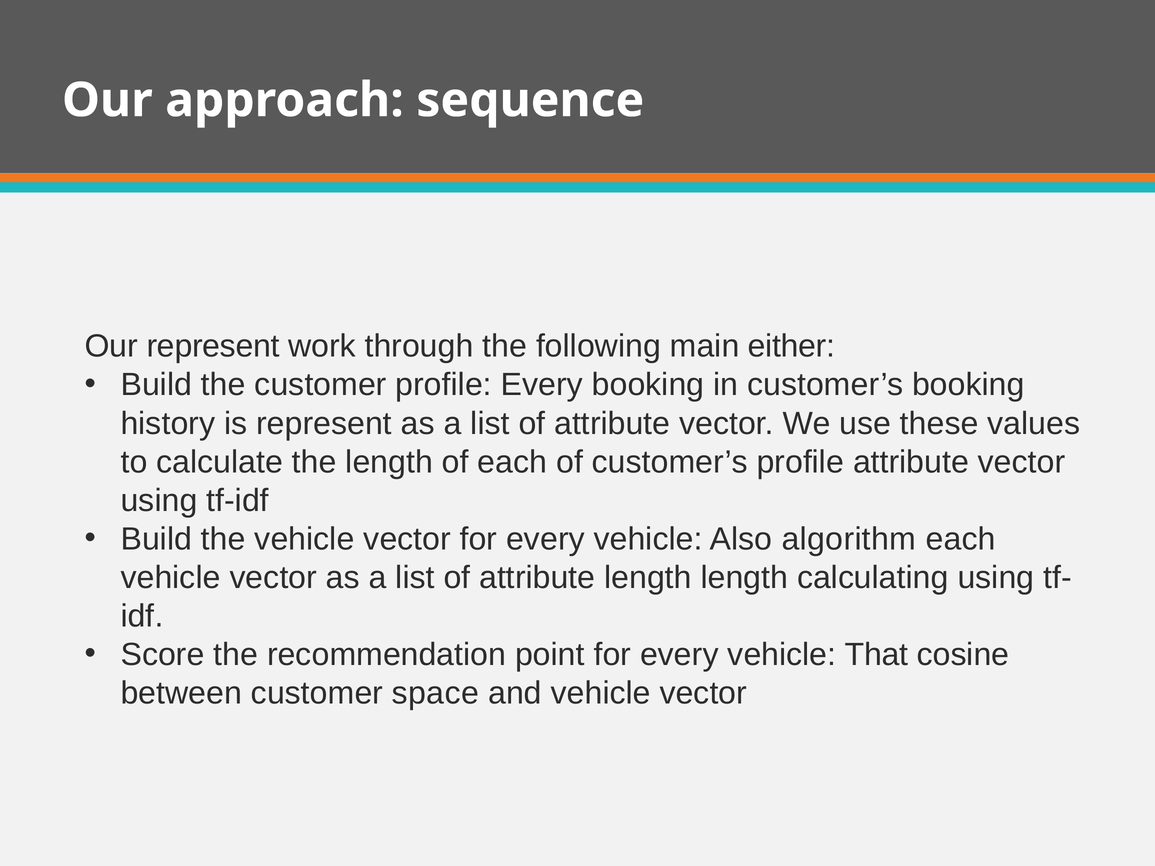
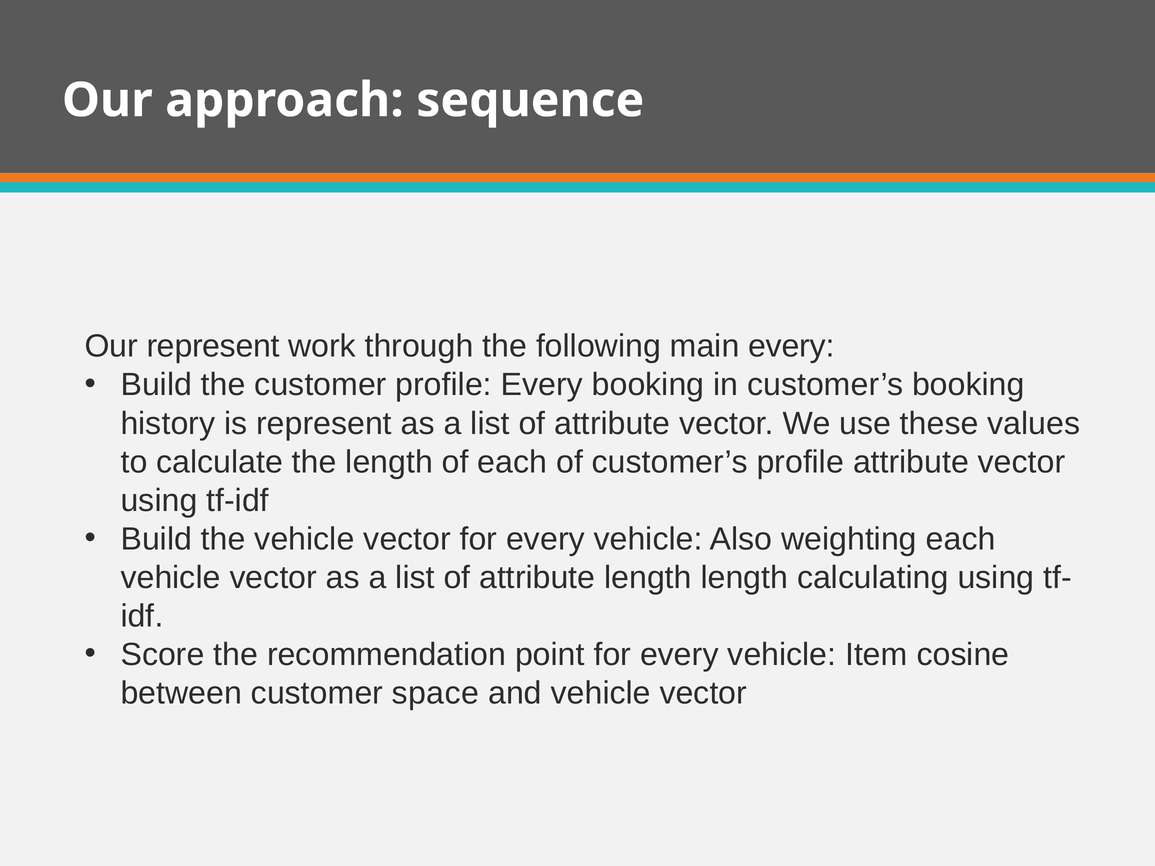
main either: either -> every
algorithm: algorithm -> weighting
That: That -> Item
